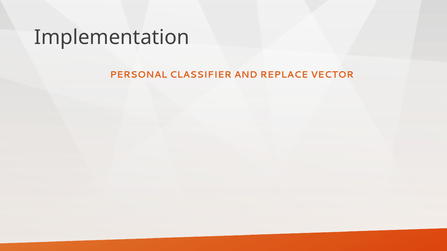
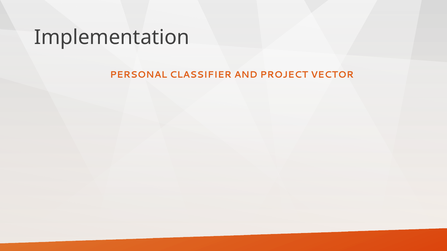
REPLACE: REPLACE -> PROJECT
